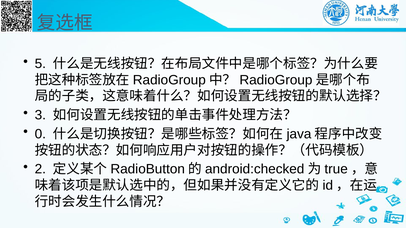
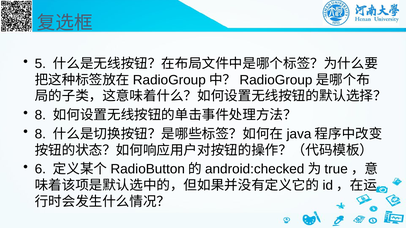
3 at (40, 115): 3 -> 8
0 at (40, 134): 0 -> 8
2: 2 -> 6
